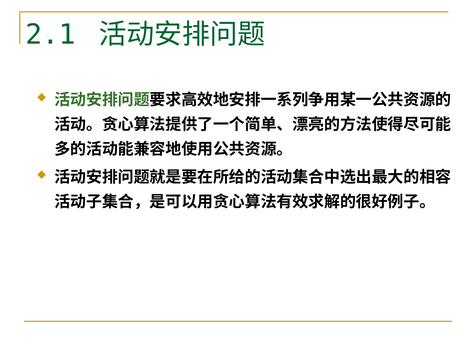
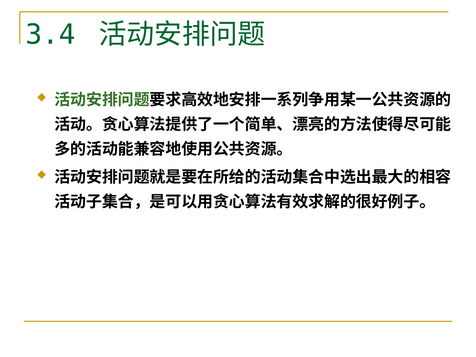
2.1: 2.1 -> 3.4
